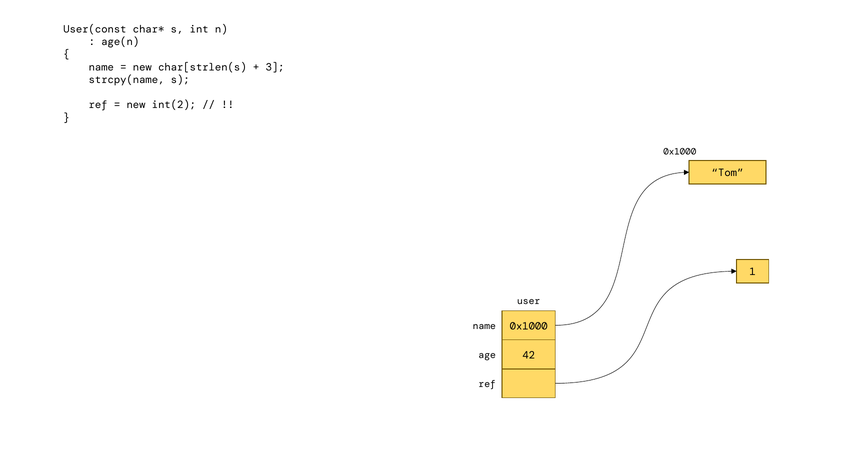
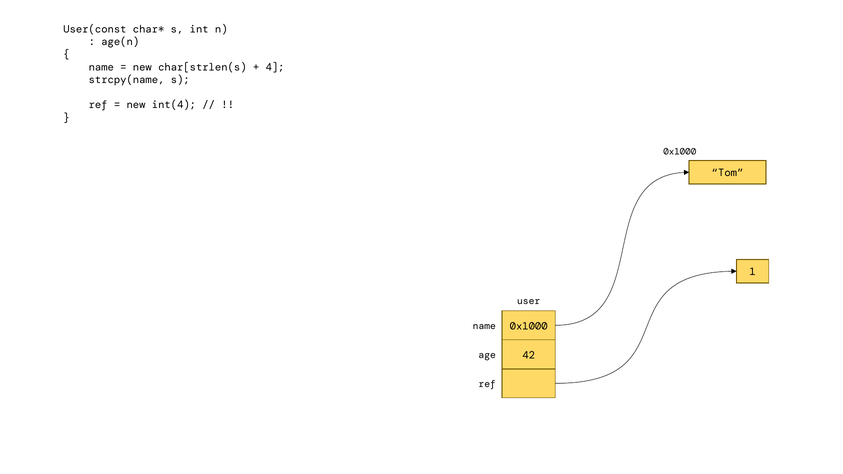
3: 3 -> 4
int(2: int(2 -> int(4
